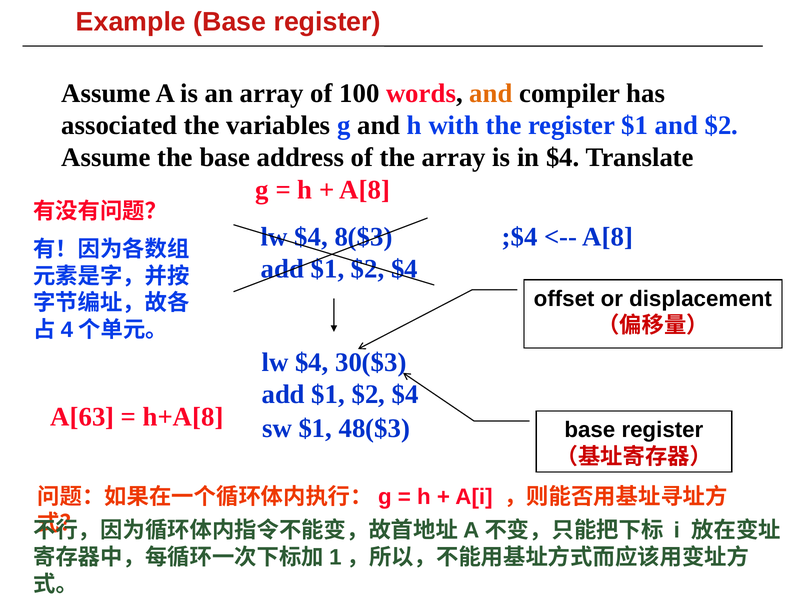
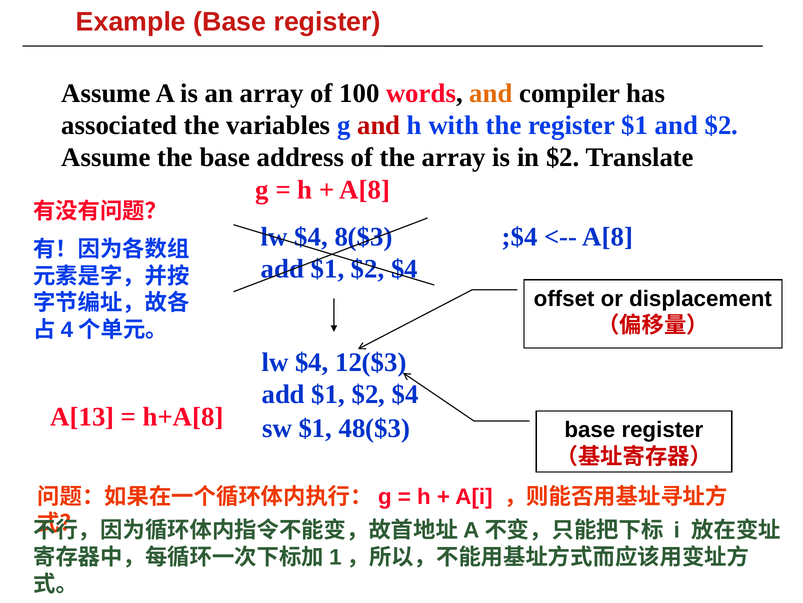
and at (379, 125) colour: black -> red
in $4: $4 -> $2
30($3: 30($3 -> 12($3
A[63: A[63 -> A[13
